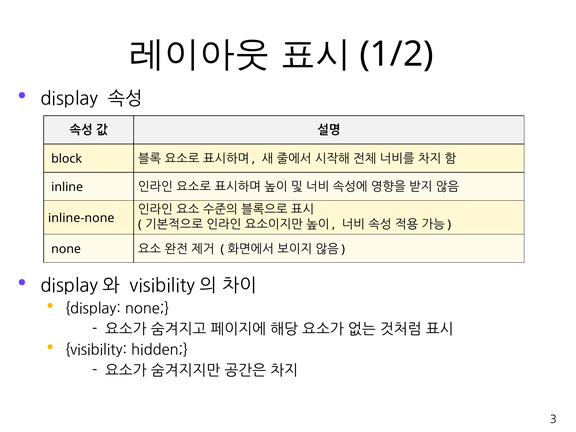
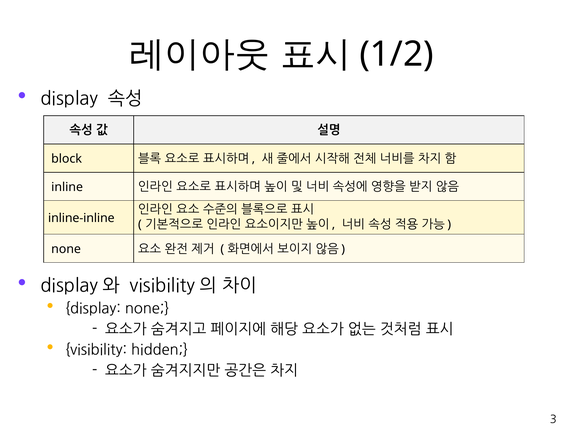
inline-none: inline-none -> inline-inline
